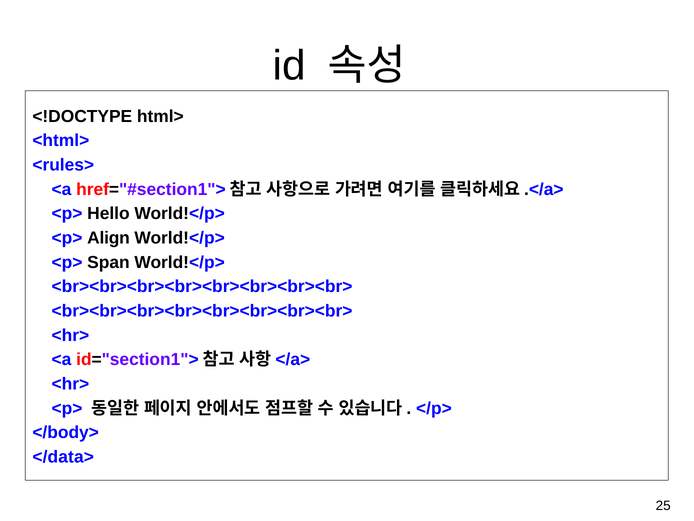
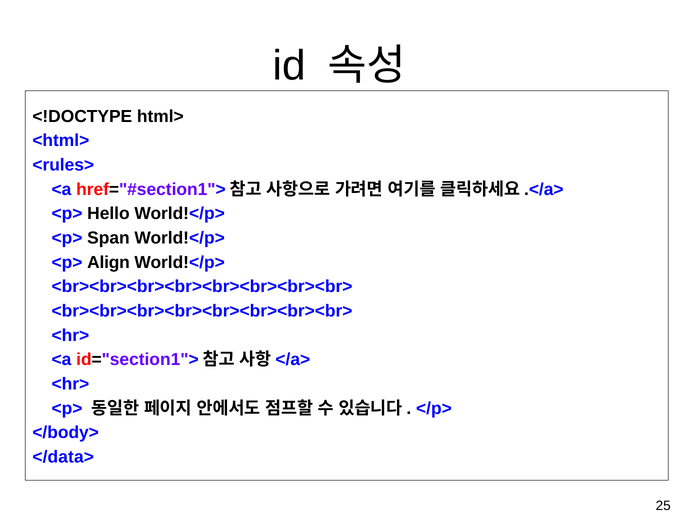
Align: Align -> Span
Span: Span -> Align
